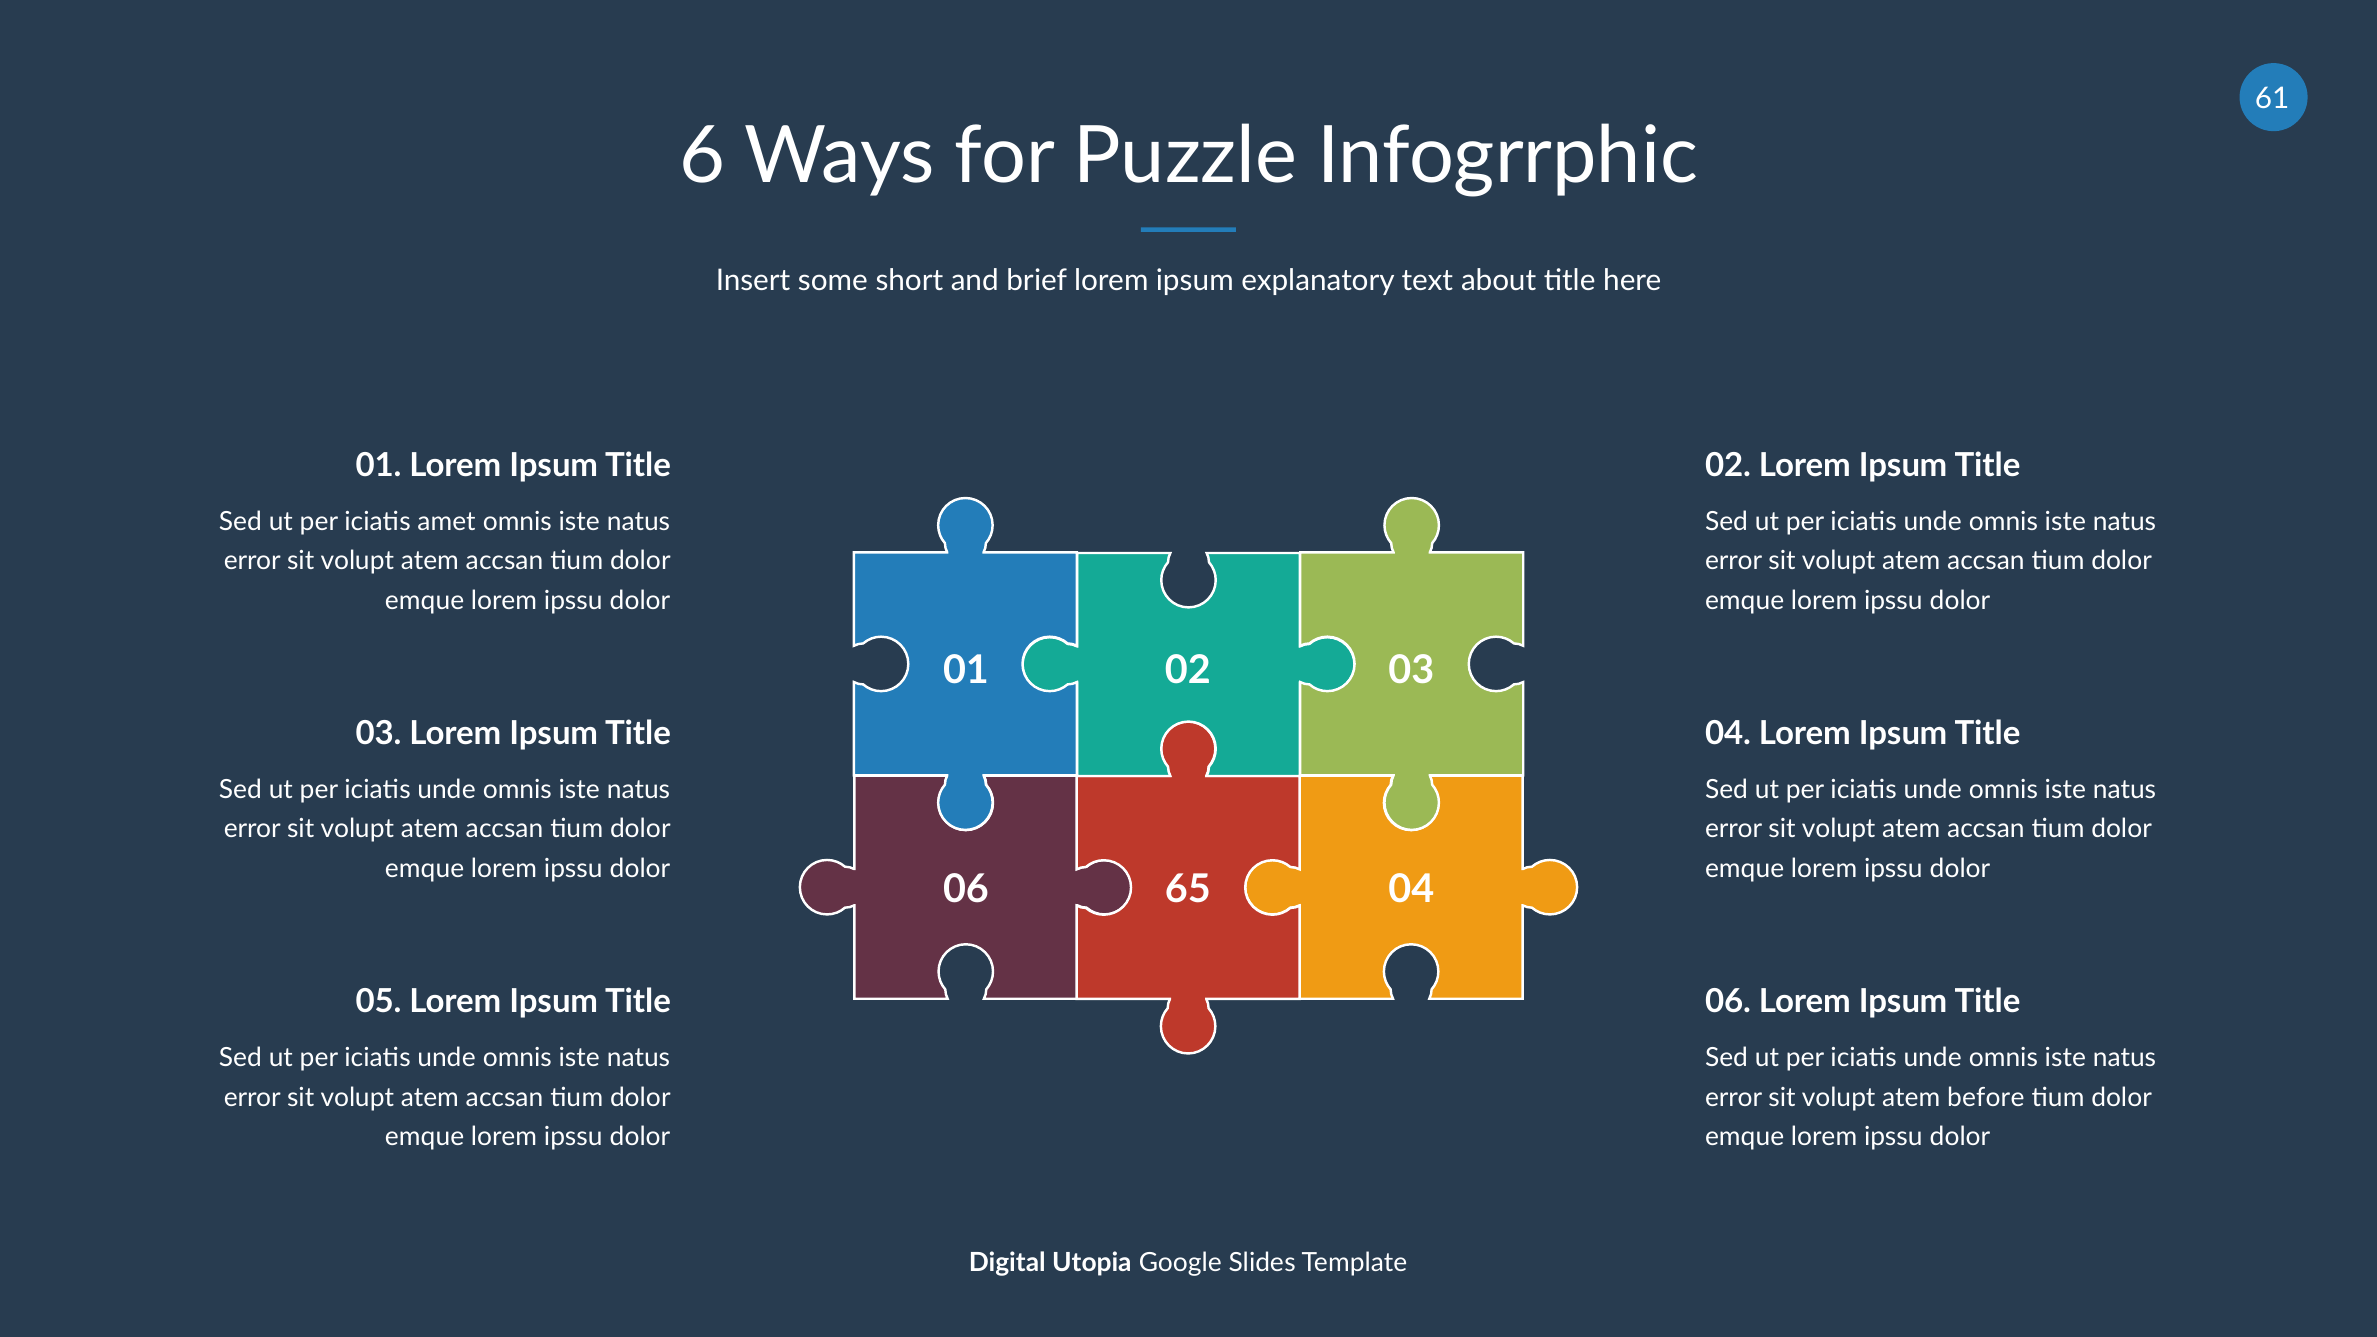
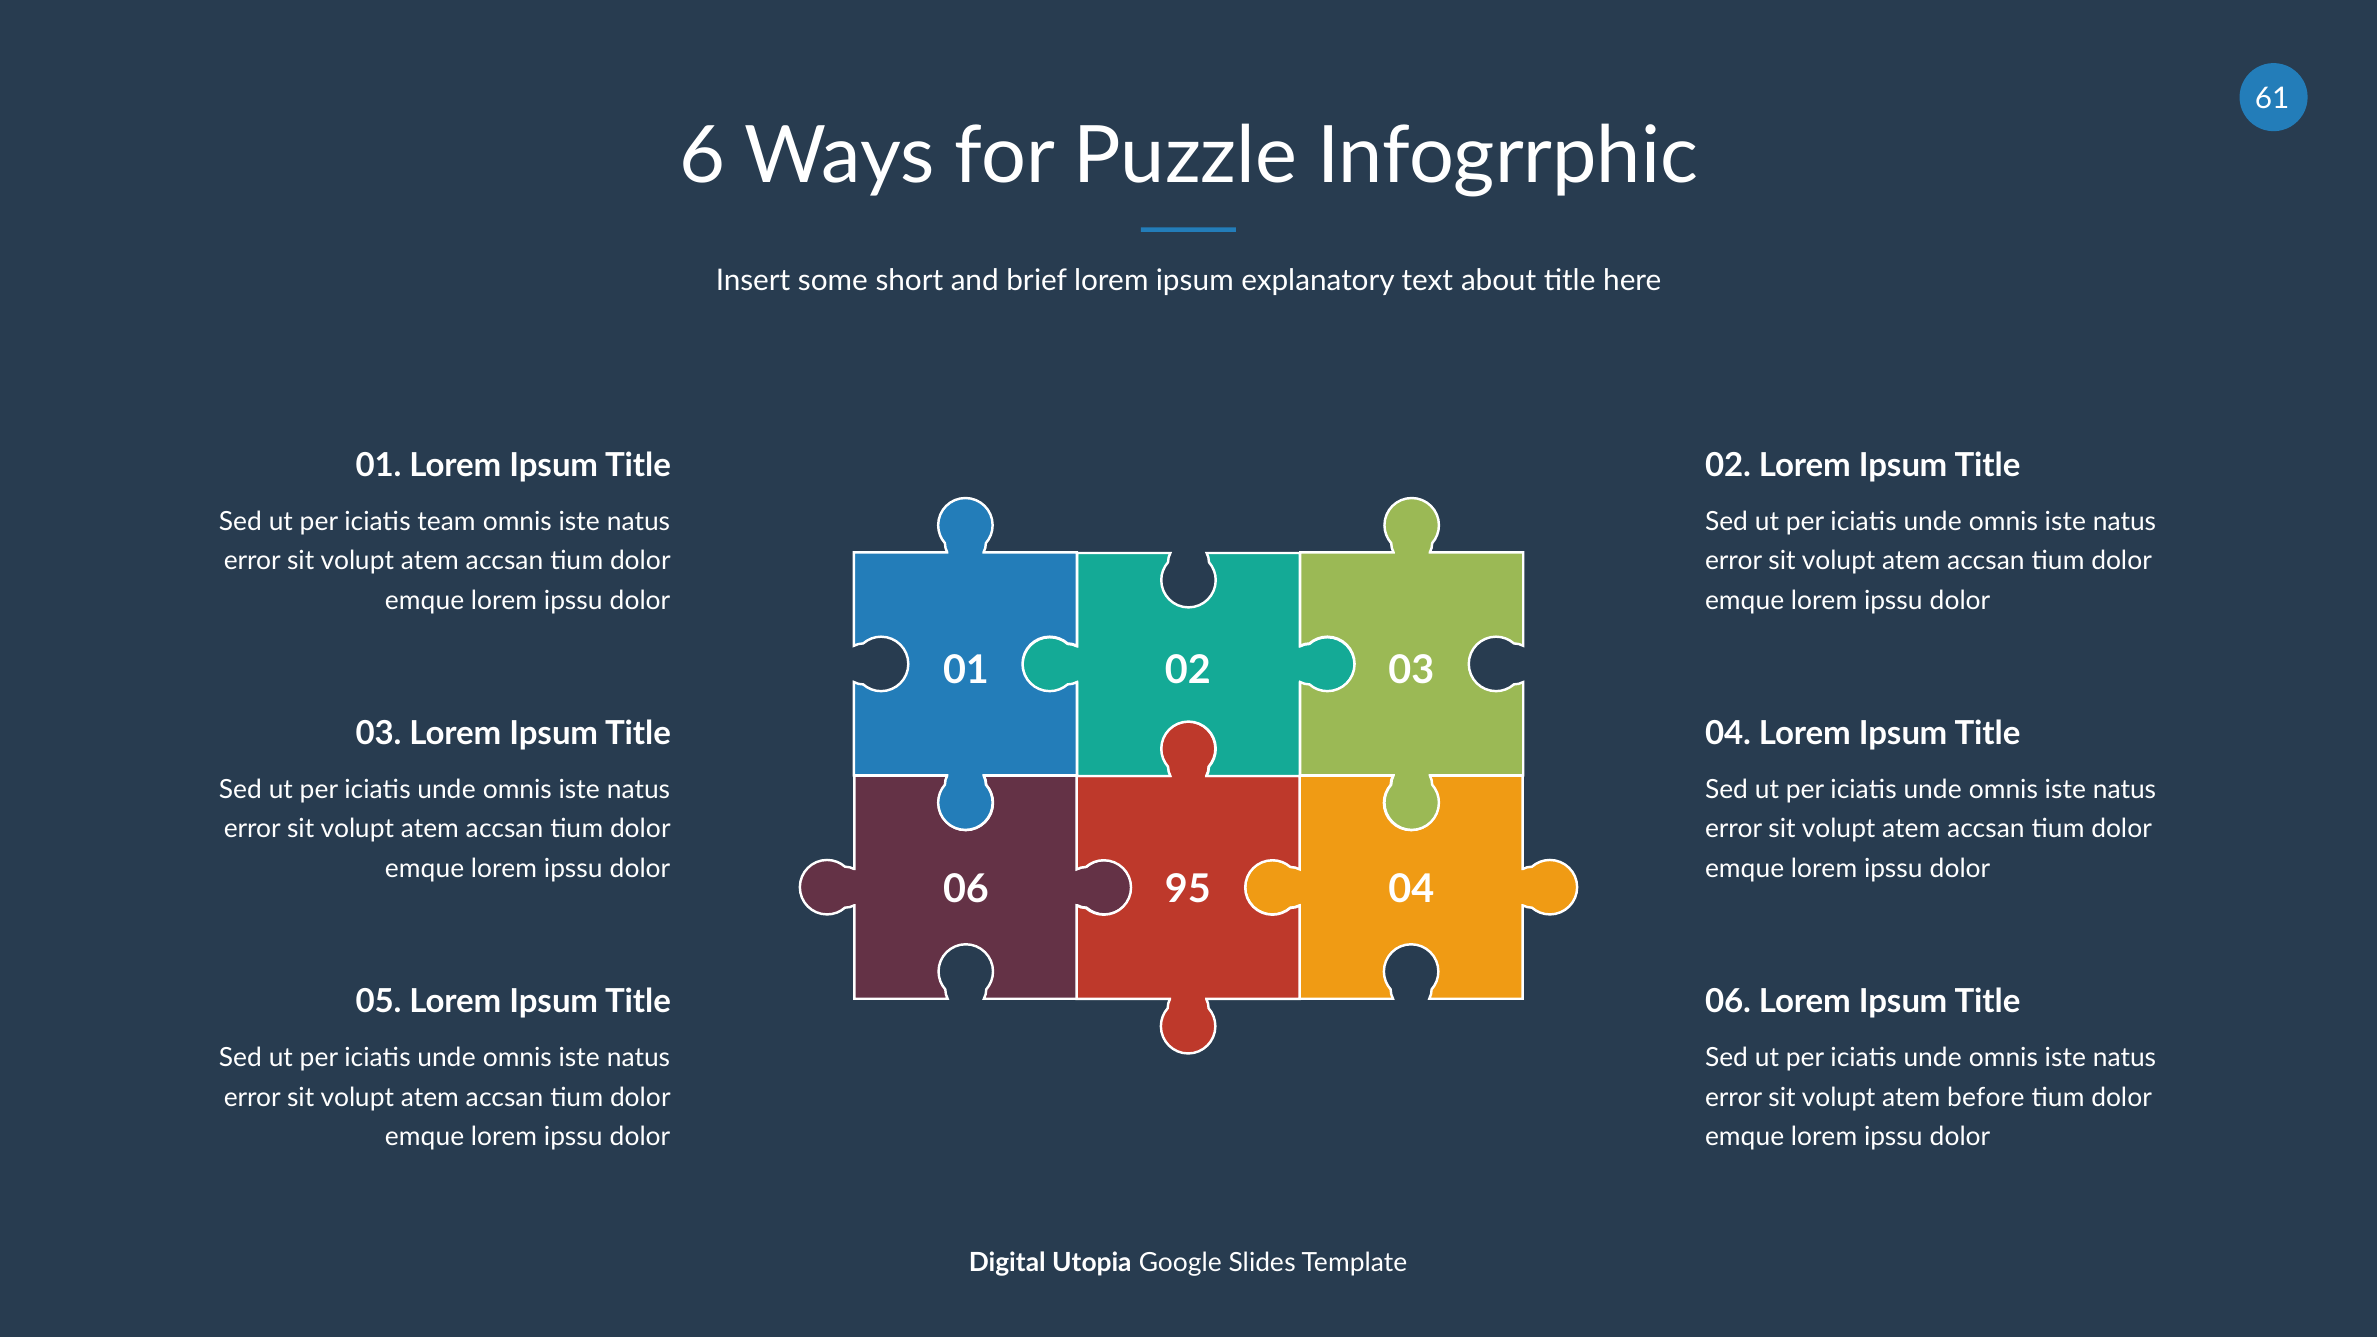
amet: amet -> team
65: 65 -> 95
